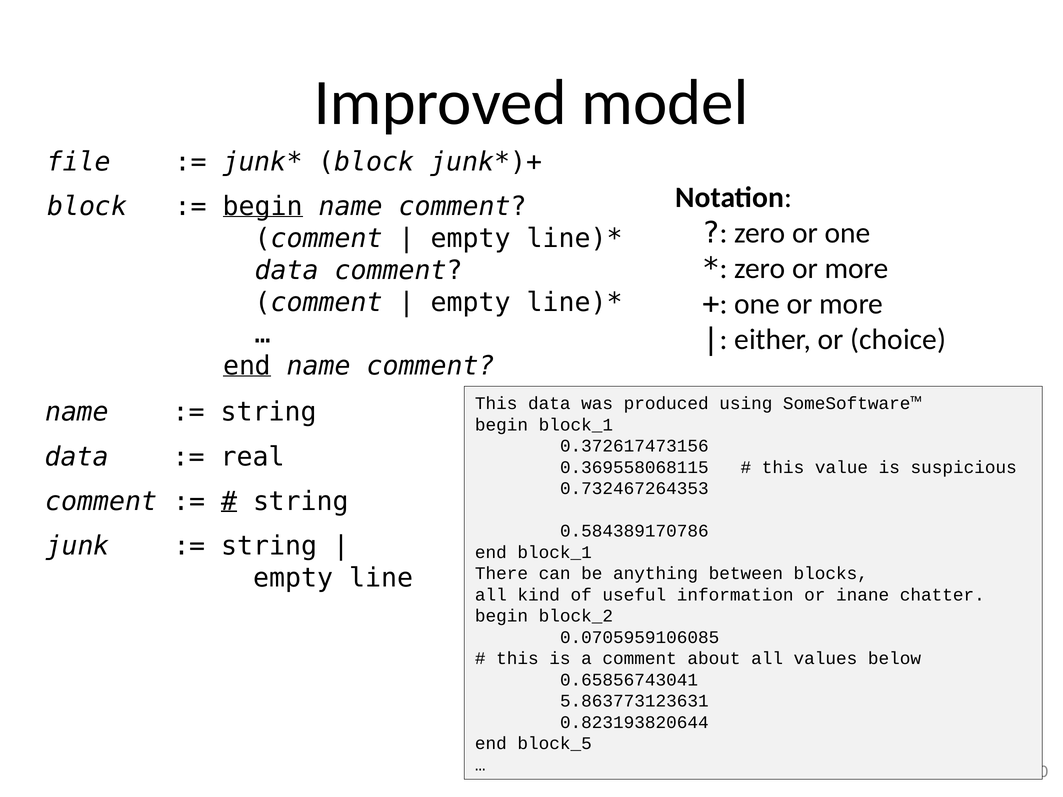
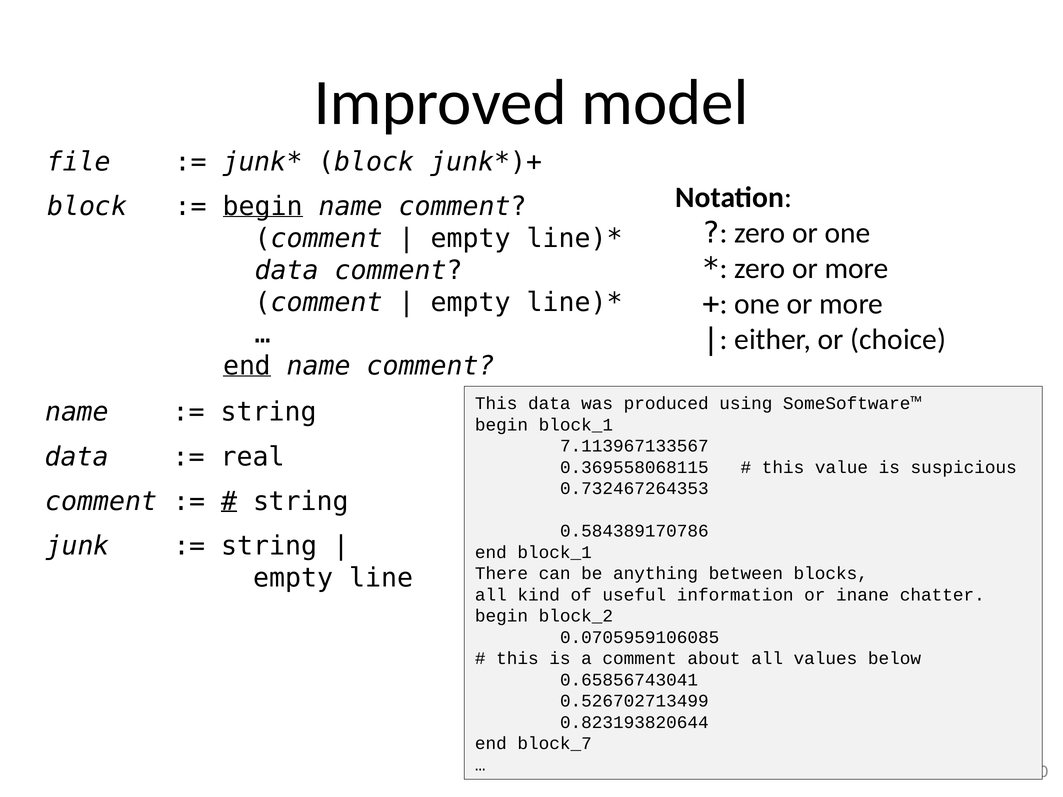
0.372617473156: 0.372617473156 -> 7.113967133567
5.863773123631: 5.863773123631 -> 0.526702713499
block_5: block_5 -> block_7
